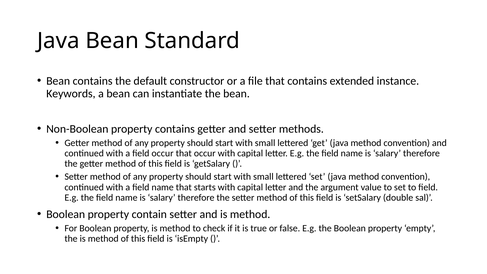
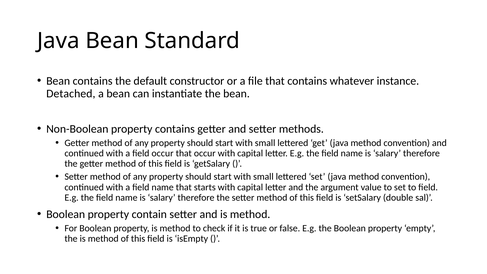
extended: extended -> whatever
Keywords: Keywords -> Detached
